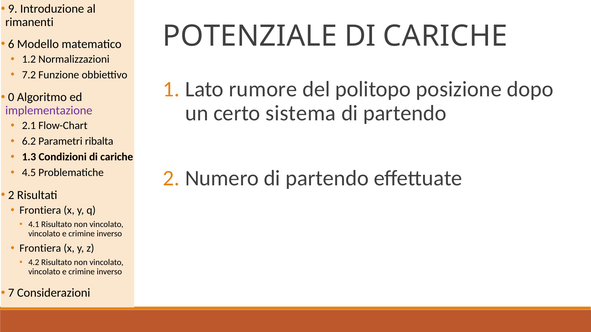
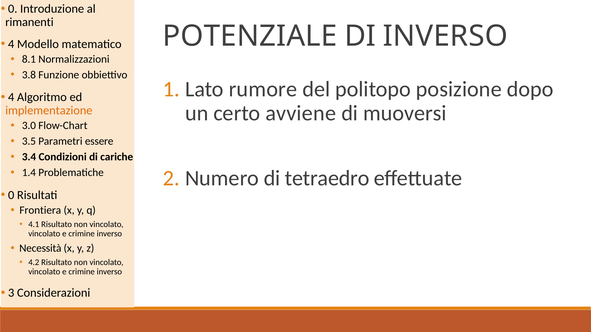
9 at (13, 9): 9 -> 0
CARICHE at (445, 36): CARICHE -> INVERSO
6 at (11, 44): 6 -> 4
1.2: 1.2 -> 8.1
7.2: 7.2 -> 3.8
0 at (11, 97): 0 -> 4
sistema: sistema -> avviene
partendo at (405, 113): partendo -> muoversi
implementazione colour: purple -> orange
2.1: 2.1 -> 3.0
6.2: 6.2 -> 3.5
ribalta: ribalta -> essere
1.3: 1.3 -> 3.4
4.5: 4.5 -> 1.4
partendo at (327, 179): partendo -> tetraedro
2 at (11, 195): 2 -> 0
Frontiera at (40, 248): Frontiera -> Necessità
7: 7 -> 3
